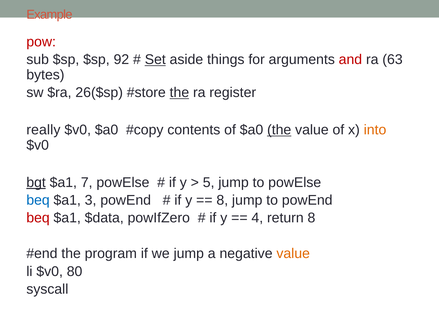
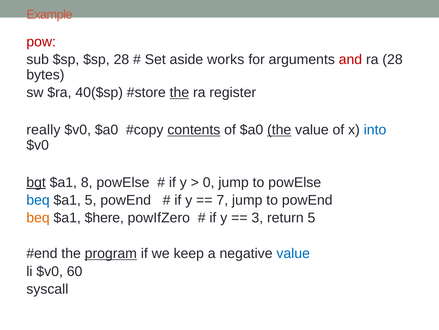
$sp 92: 92 -> 28
Set underline: present -> none
things: things -> works
ra 63: 63 -> 28
26($sp: 26($sp -> 40($sp
contents underline: none -> present
into colour: orange -> blue
7: 7 -> 8
5: 5 -> 0
$a1 3: 3 -> 5
8 at (222, 200): 8 -> 7
beq at (38, 218) colour: red -> orange
$data: $data -> $here
4: 4 -> 3
return 8: 8 -> 5
program underline: none -> present
we jump: jump -> keep
value at (293, 253) colour: orange -> blue
80: 80 -> 60
